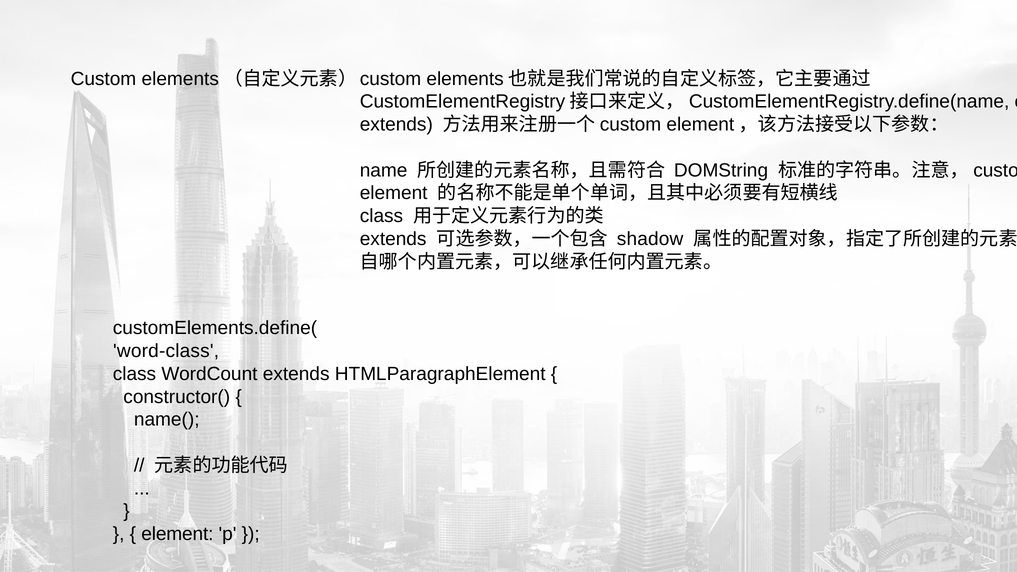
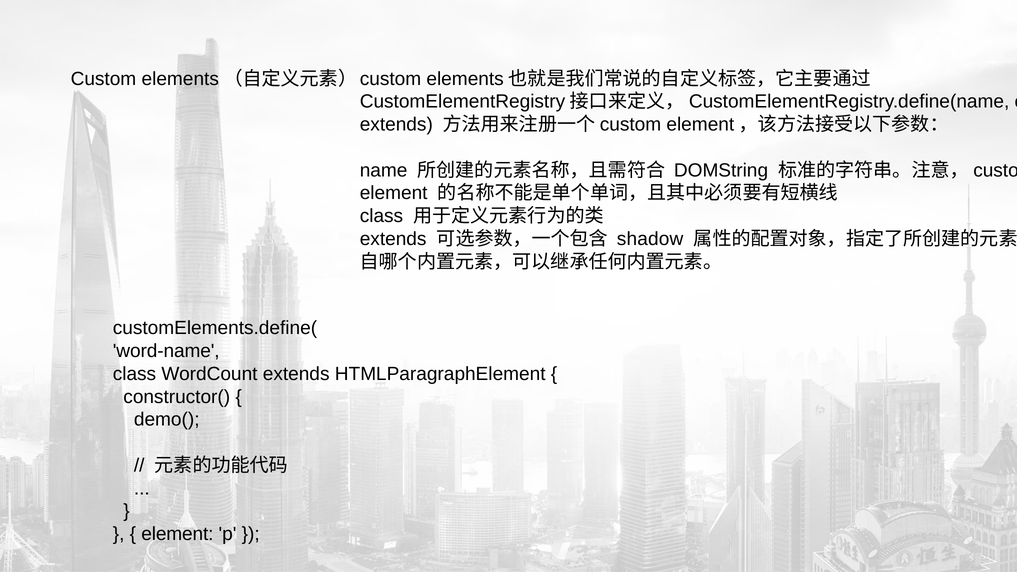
word-class: word-class -> word-name
name(: name( -> demo(
